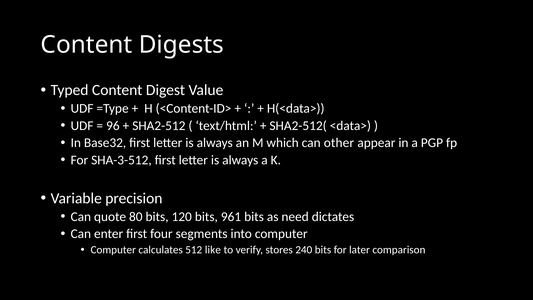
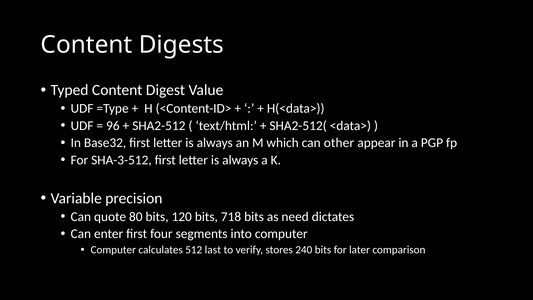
961: 961 -> 718
like: like -> last
